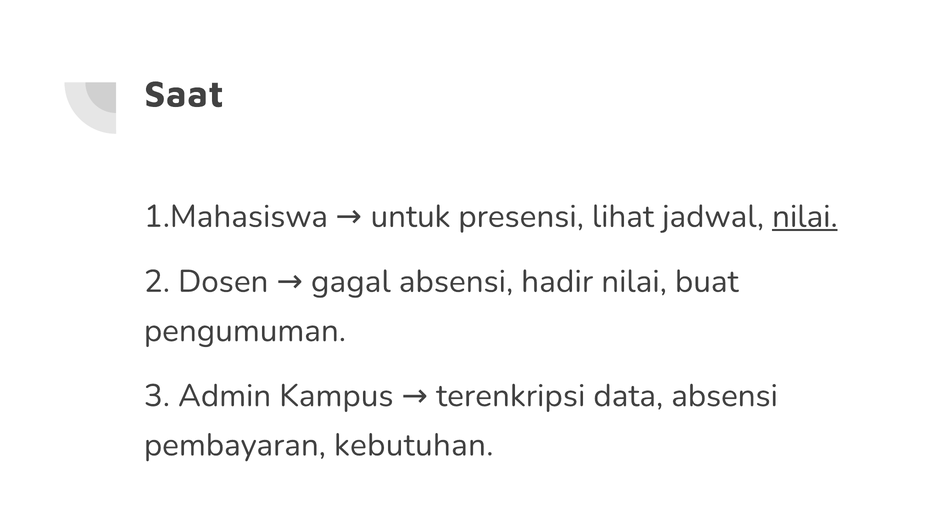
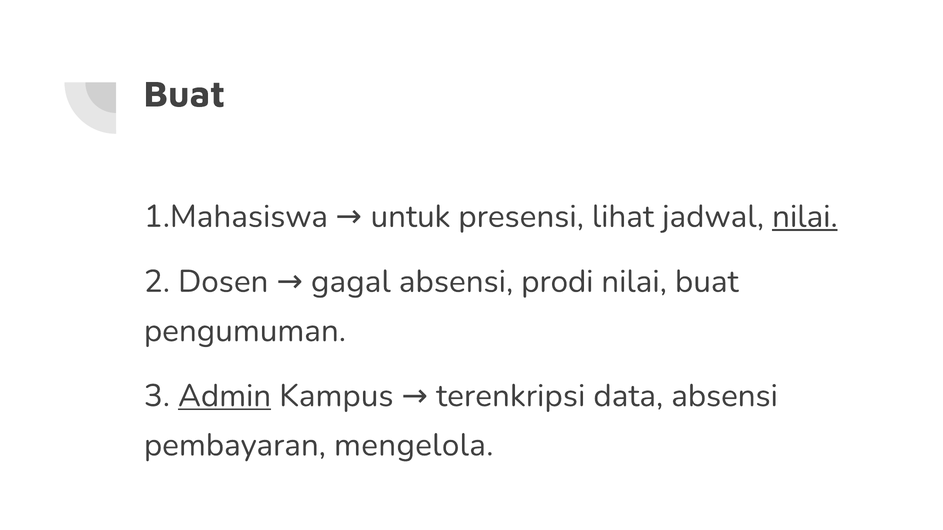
Saat at (184, 94): Saat -> Buat
hadir: hadir -> prodi
Admin underline: none -> present
kebutuhan: kebutuhan -> mengelola
